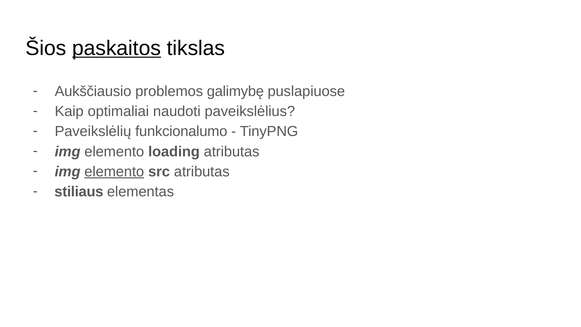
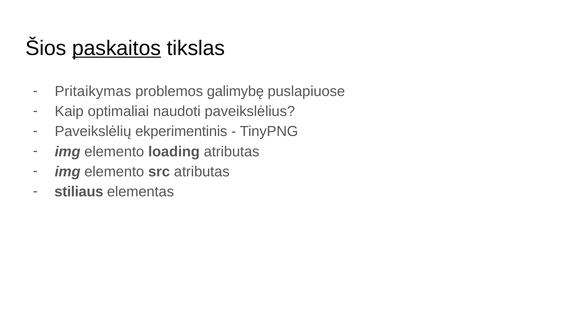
Aukščiausio: Aukščiausio -> Pritaikymas
funkcionalumo: funkcionalumo -> ekperimentinis
elemento at (114, 172) underline: present -> none
